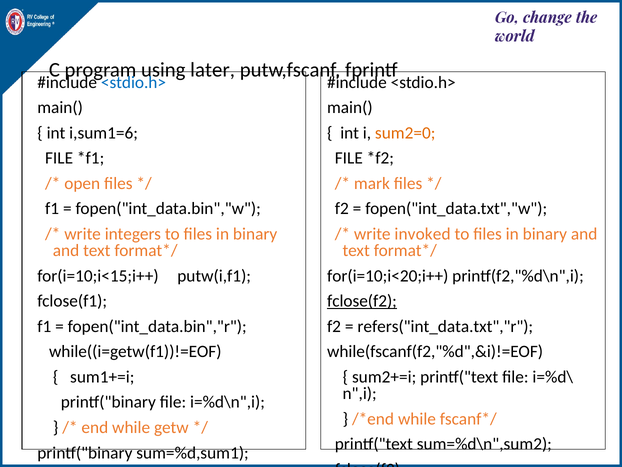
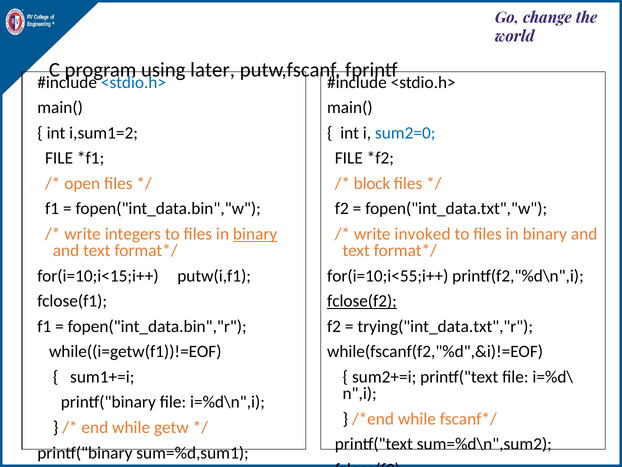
i,sum1=6: i,sum1=6 -> i,sum1=2
sum2=0 colour: orange -> blue
mark: mark -> block
binary at (255, 234) underline: none -> present
for(i=10;i<20;i++: for(i=10;i<20;i++ -> for(i=10;i<55;i++
refers("int_data.txt","r: refers("int_data.txt","r -> trying("int_data.txt","r
